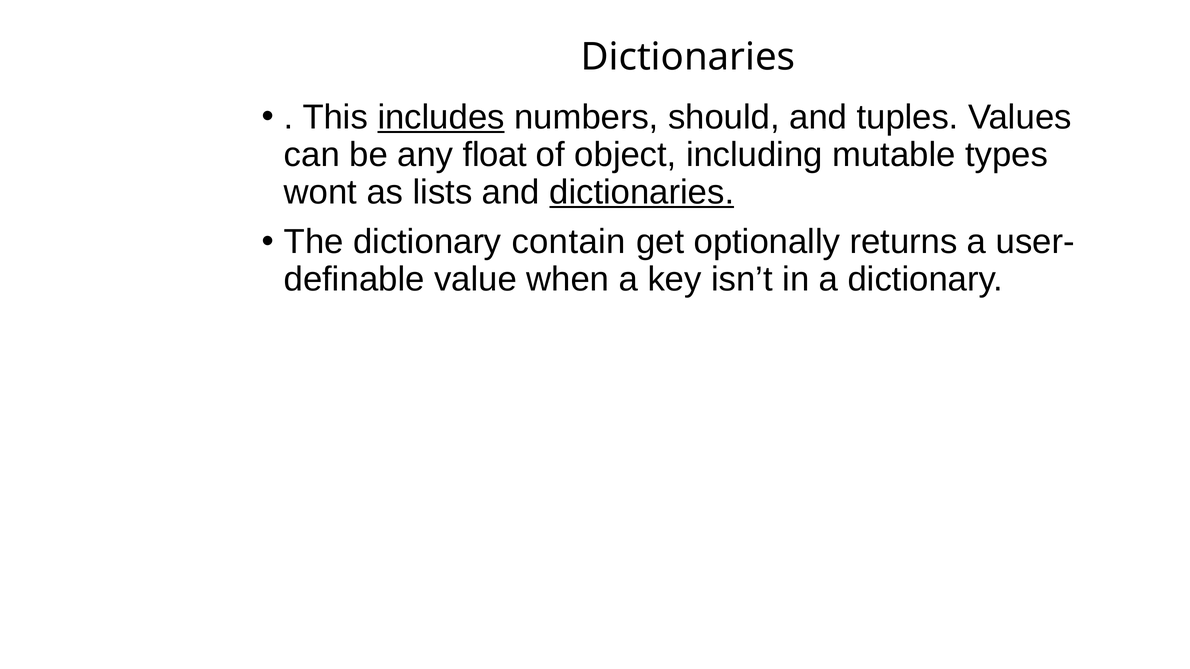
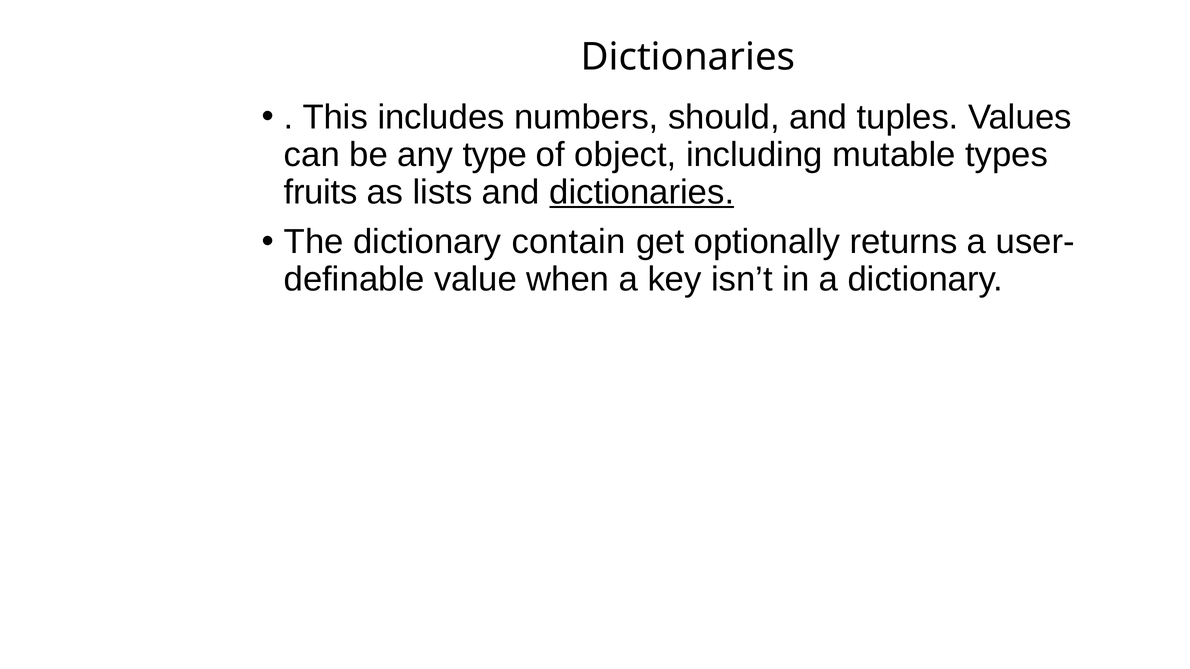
includes underline: present -> none
float: float -> type
wont: wont -> fruits
